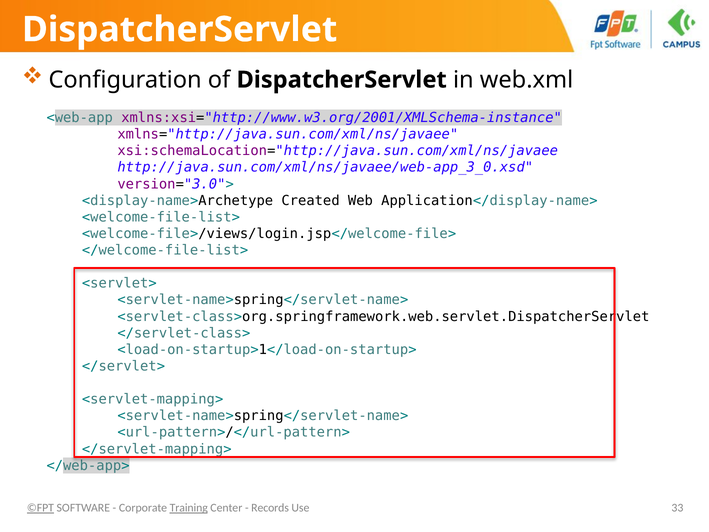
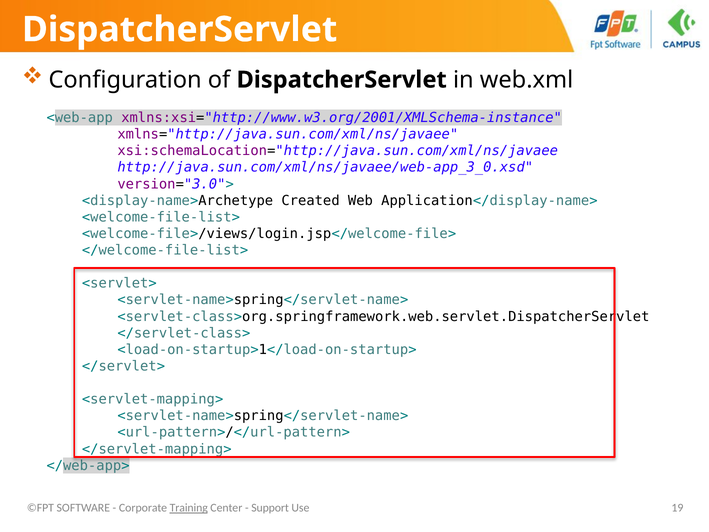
©FPT underline: present -> none
Records: Records -> Support
33: 33 -> 19
